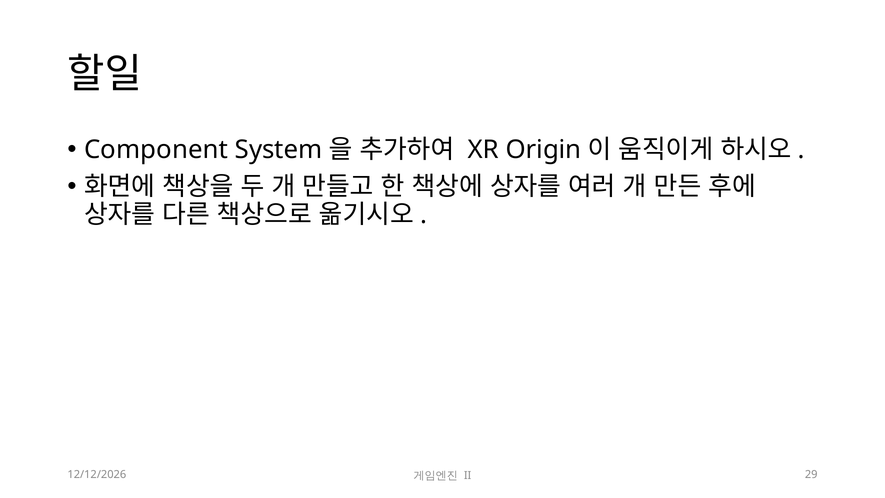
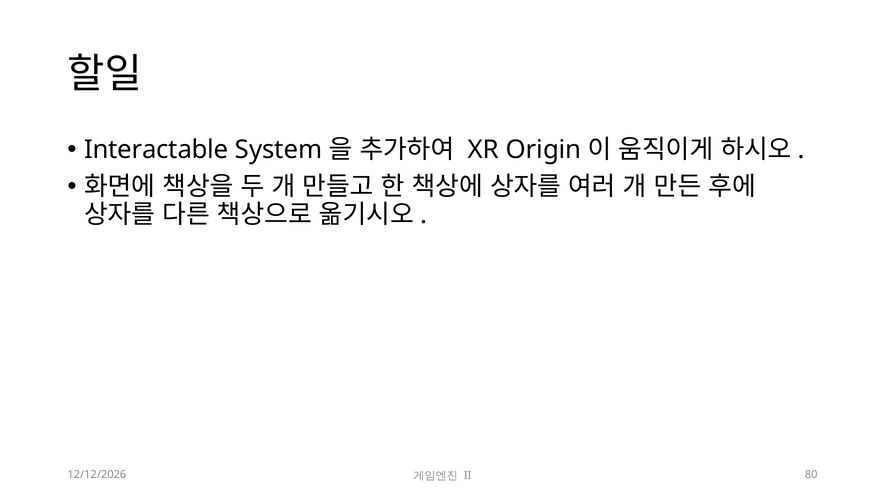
Component: Component -> Interactable
29: 29 -> 80
